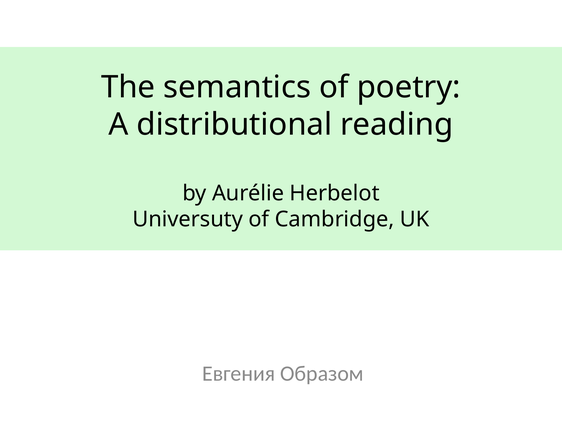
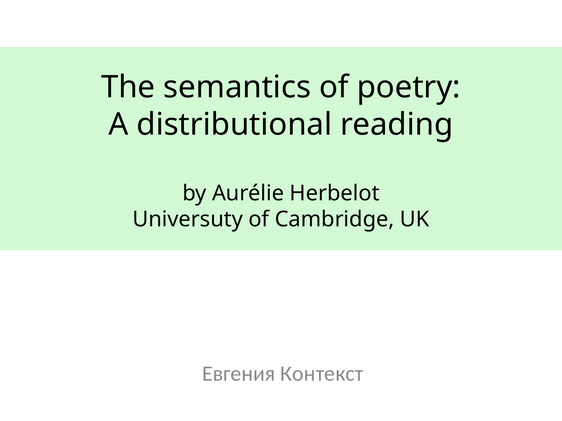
Образом: Образом -> Контекст
